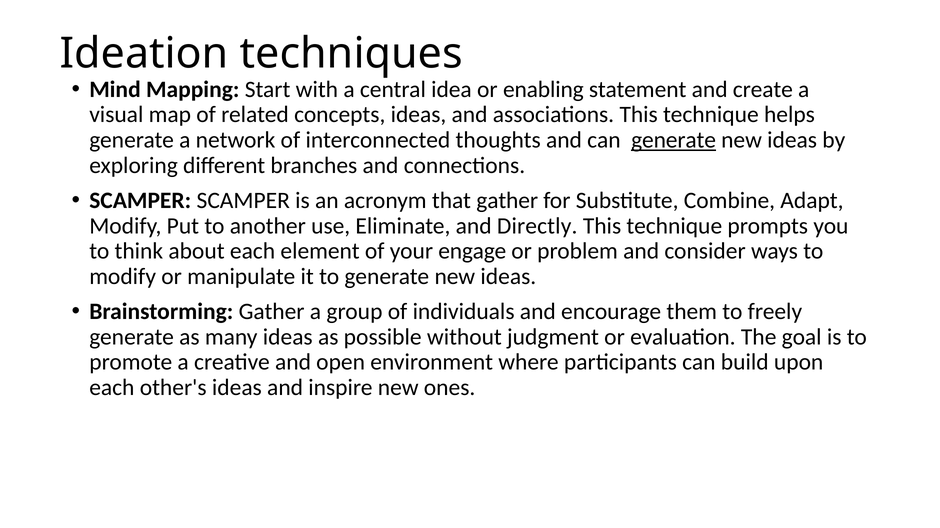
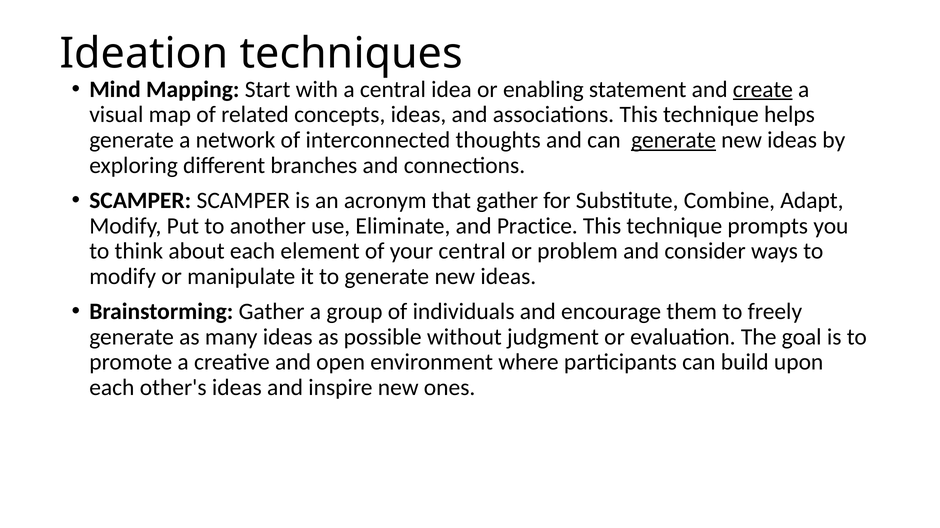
create underline: none -> present
Directly: Directly -> Practice
your engage: engage -> central
